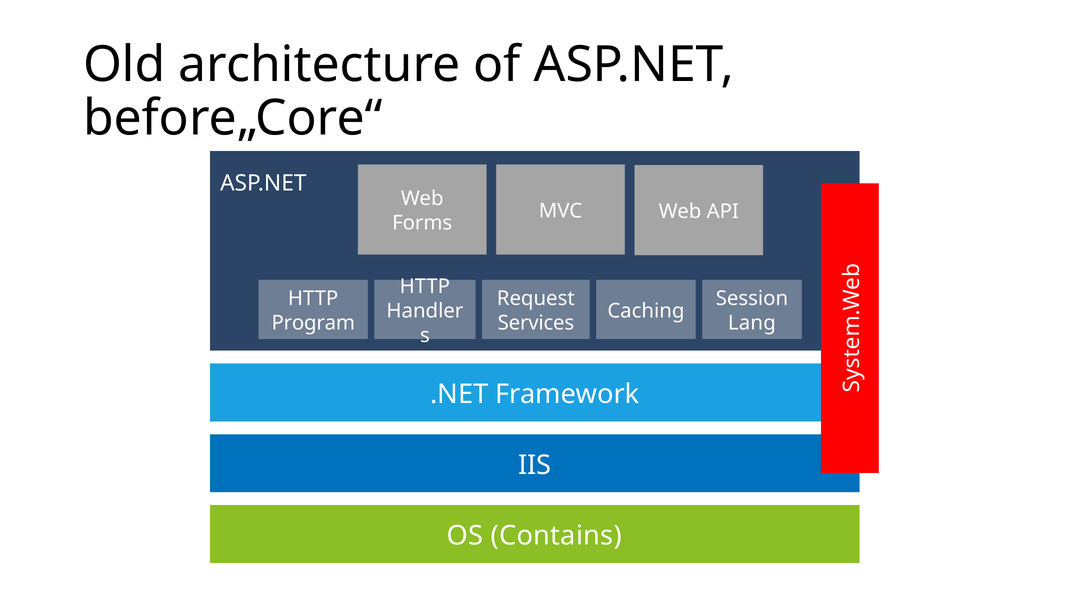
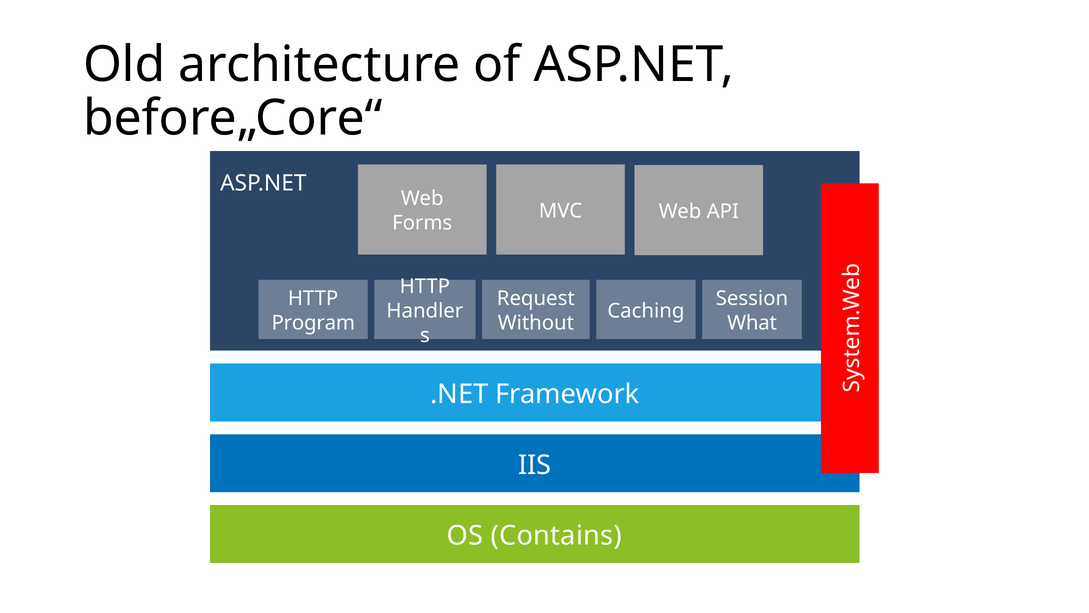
Services: Services -> Without
Lang: Lang -> What
